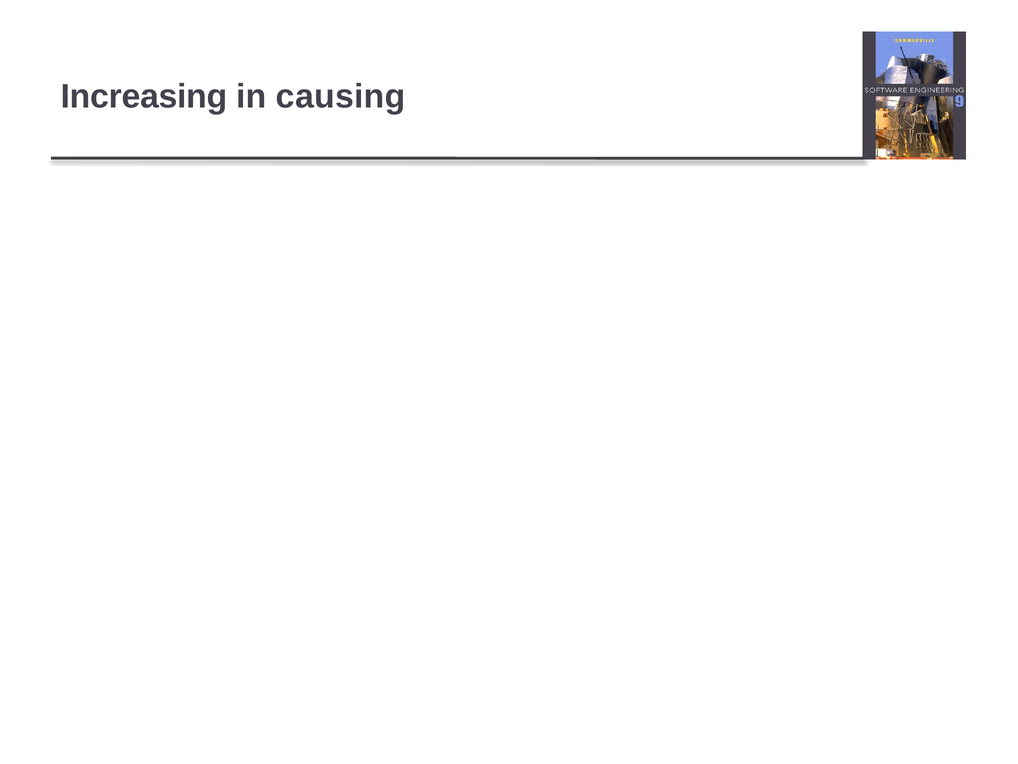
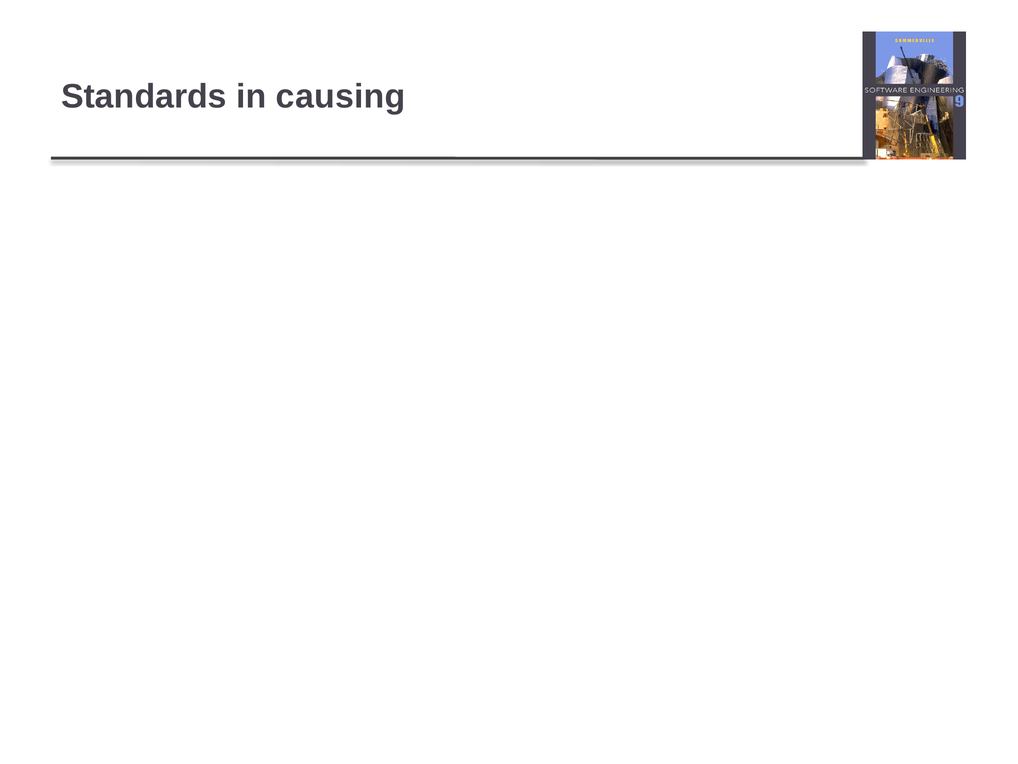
Increasing: Increasing -> Standards
